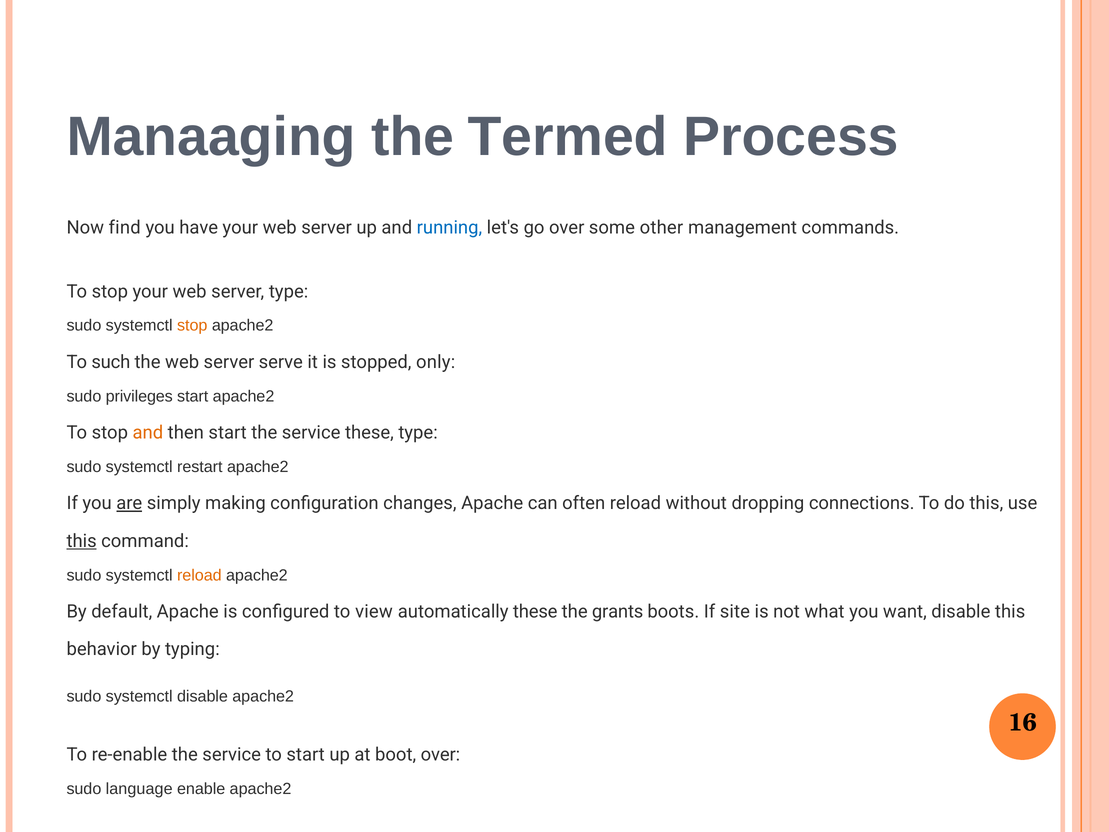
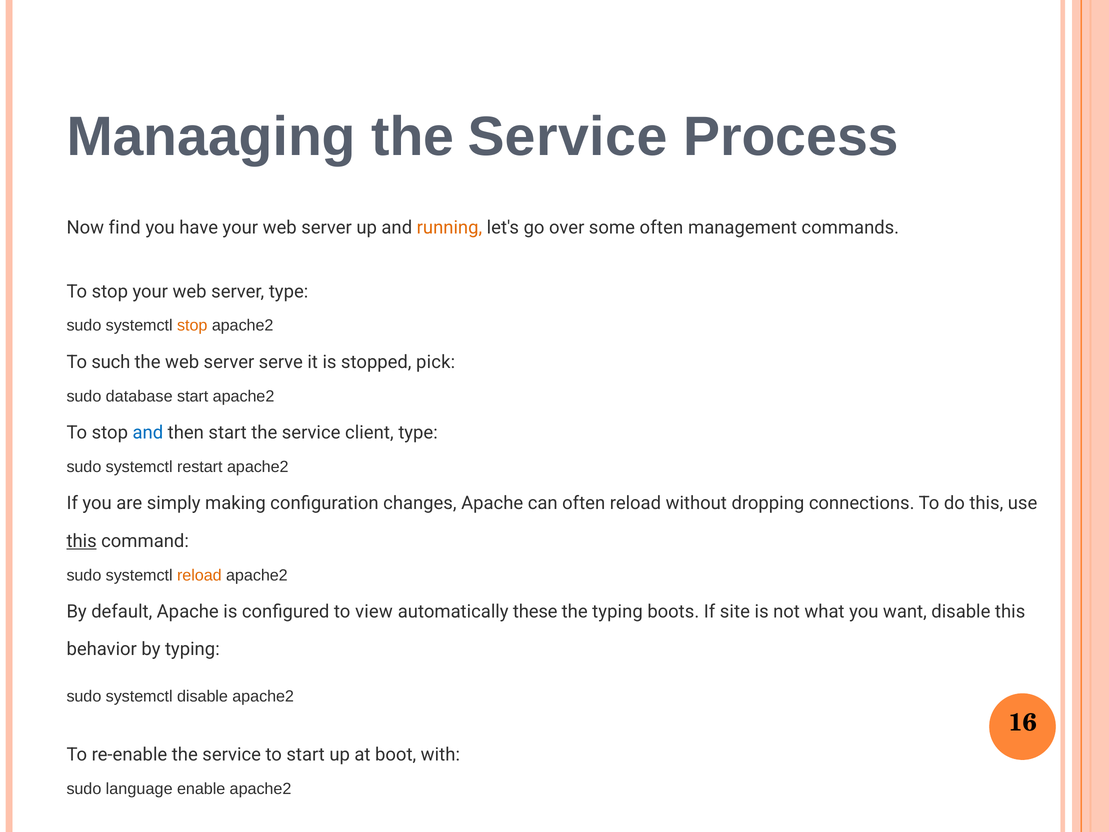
Manaaging the Termed: Termed -> Service
running colour: blue -> orange
some other: other -> often
only: only -> pick
privileges: privileges -> database
and at (148, 433) colour: orange -> blue
service these: these -> client
are underline: present -> none
the grants: grants -> typing
boot over: over -> with
